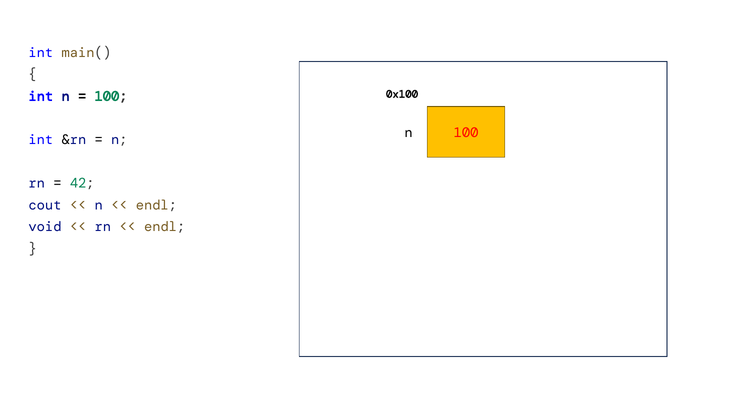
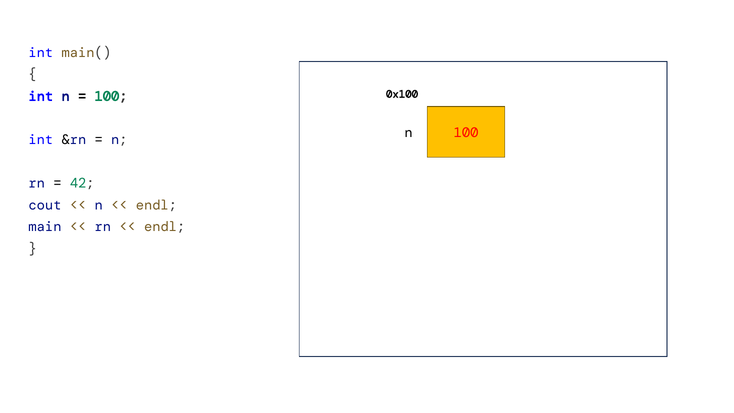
void: void -> main
